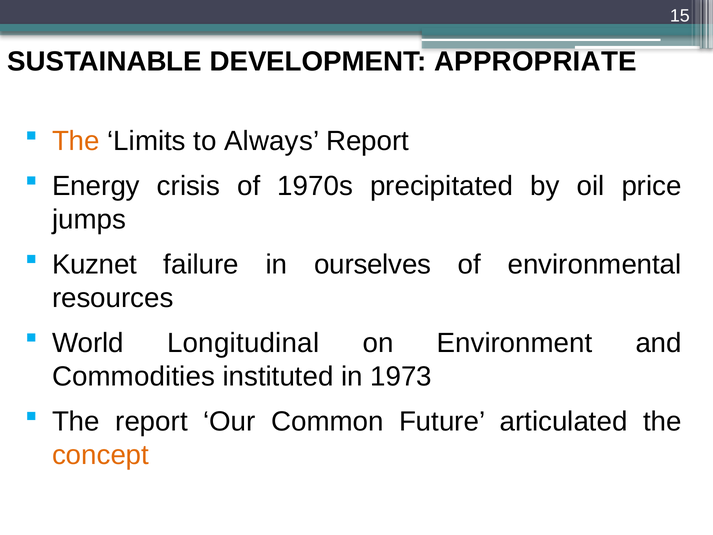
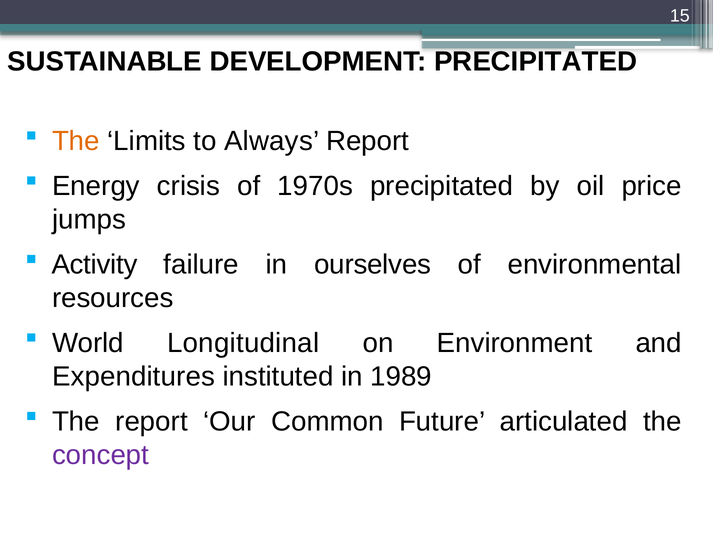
DEVELOPMENT APPROPRIATE: APPROPRIATE -> PRECIPITATED
Kuznet: Kuznet -> Activity
Commodities: Commodities -> Expenditures
1973: 1973 -> 1989
concept colour: orange -> purple
